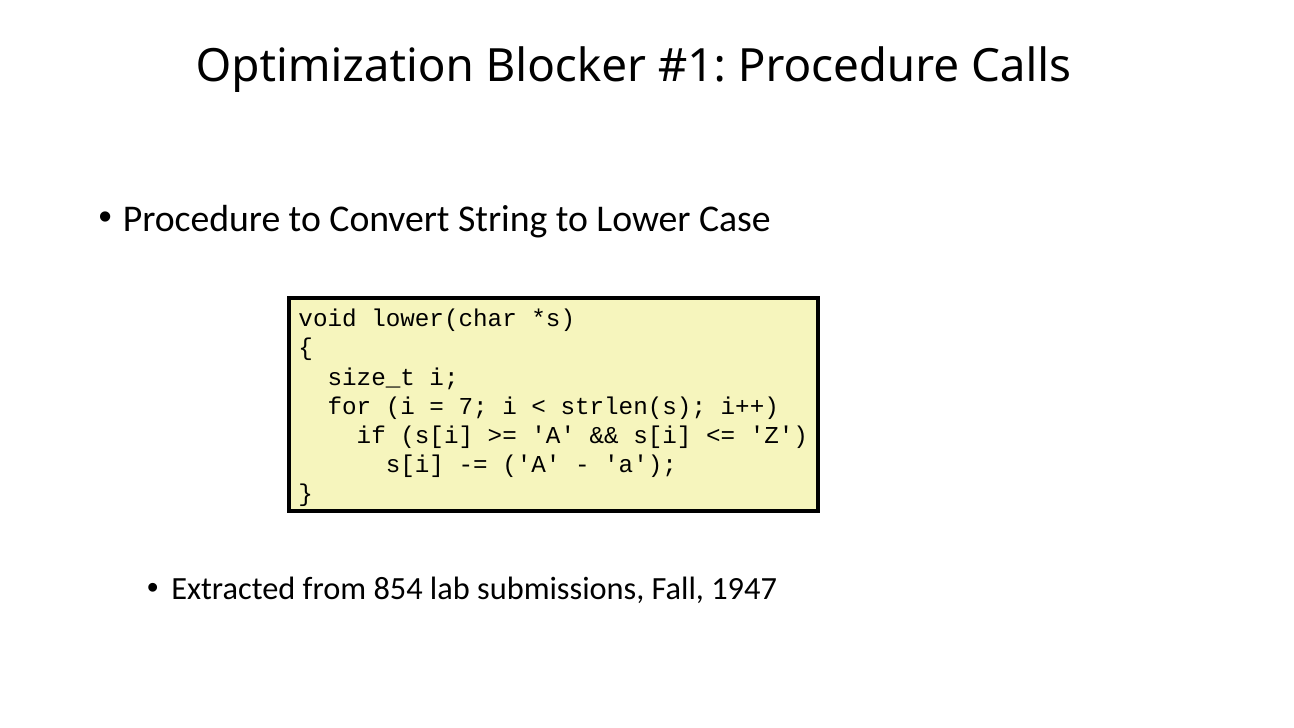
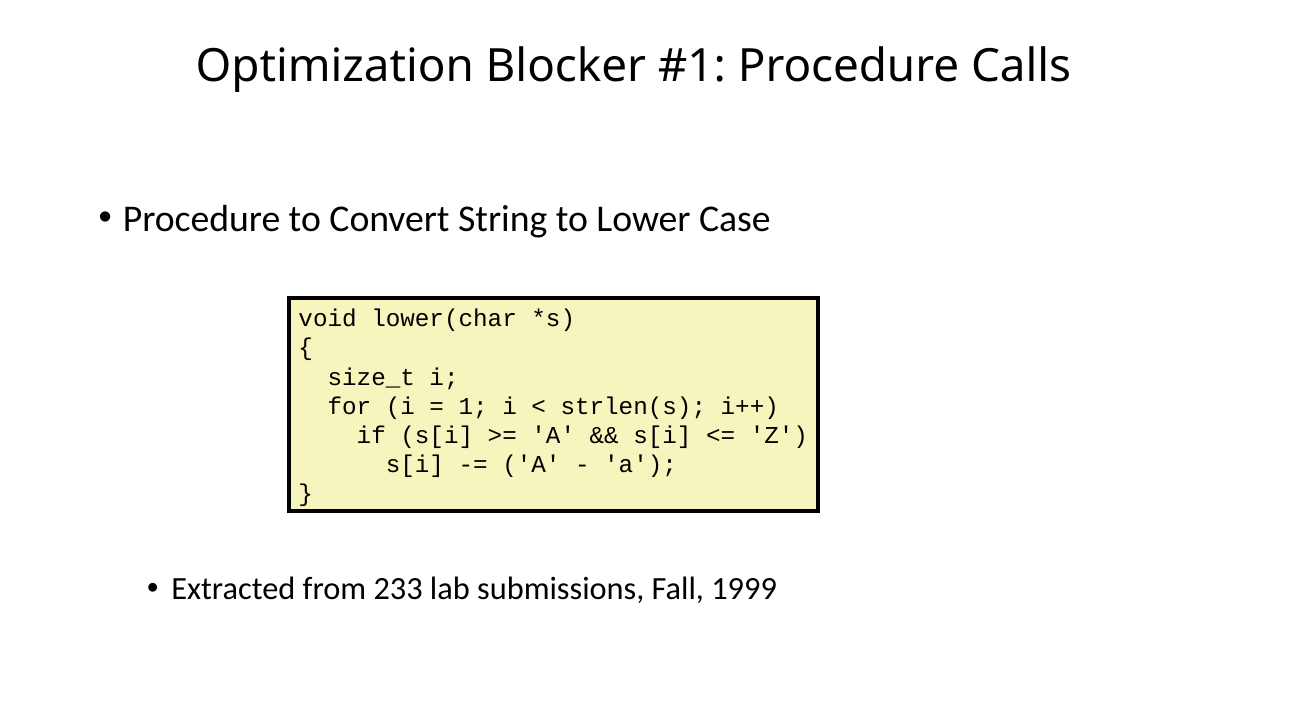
7: 7 -> 1
854: 854 -> 233
1947: 1947 -> 1999
